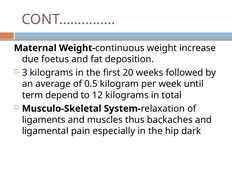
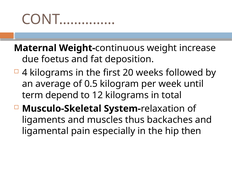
3: 3 -> 4
dark: dark -> then
